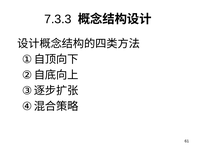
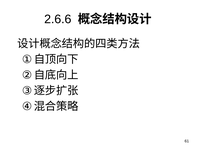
7.3.3: 7.3.3 -> 2.6.6
